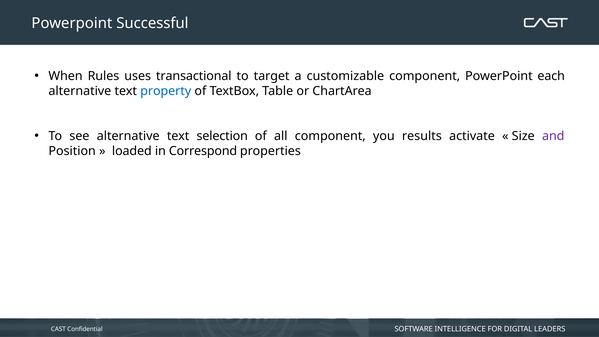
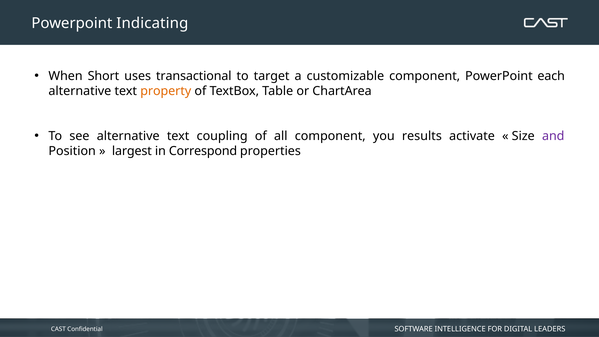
Successful: Successful -> Indicating
Rules: Rules -> Short
property colour: blue -> orange
selection: selection -> coupling
loaded: loaded -> largest
